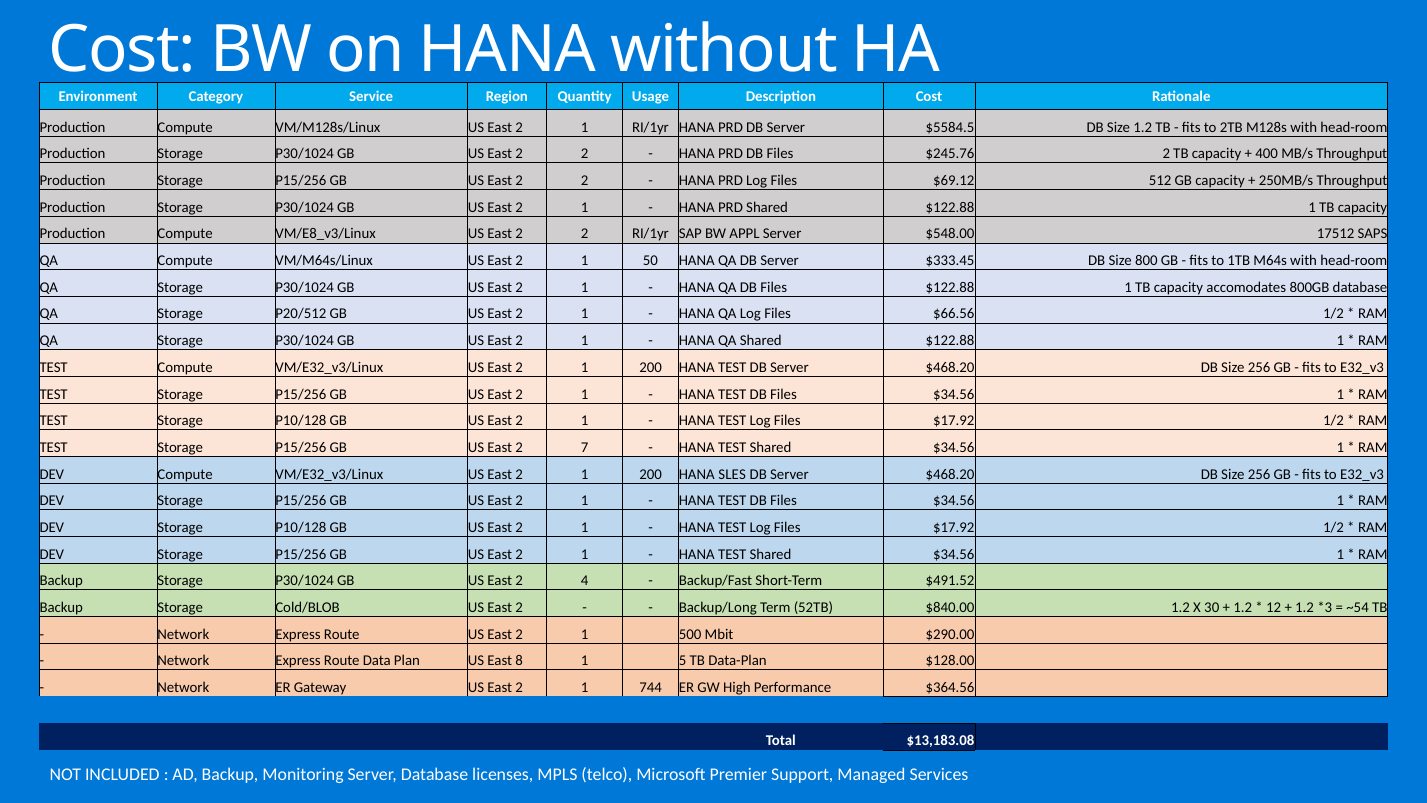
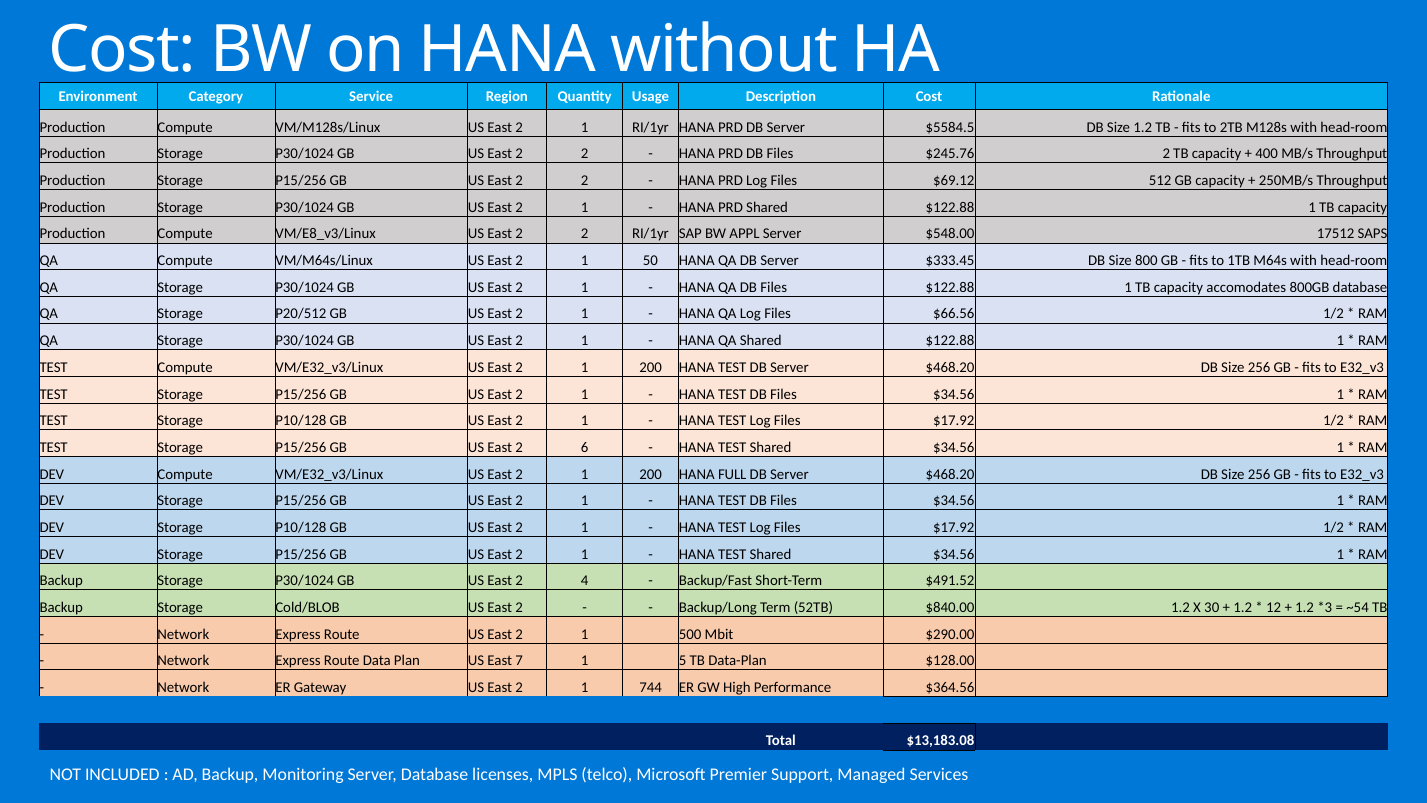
7: 7 -> 6
SLES: SLES -> FULL
8: 8 -> 7
